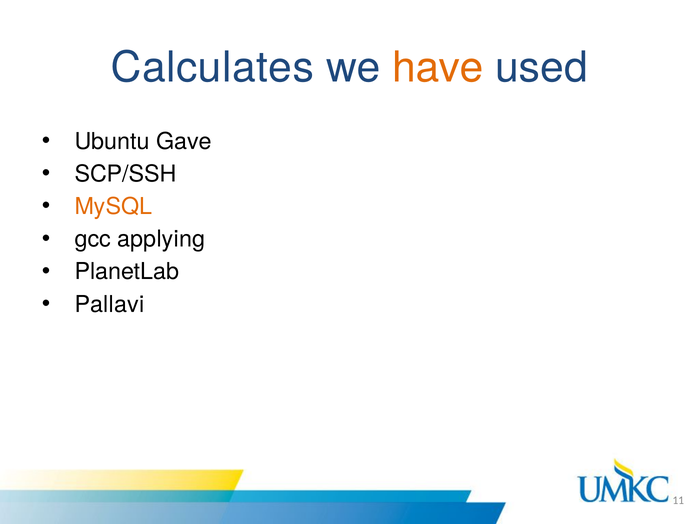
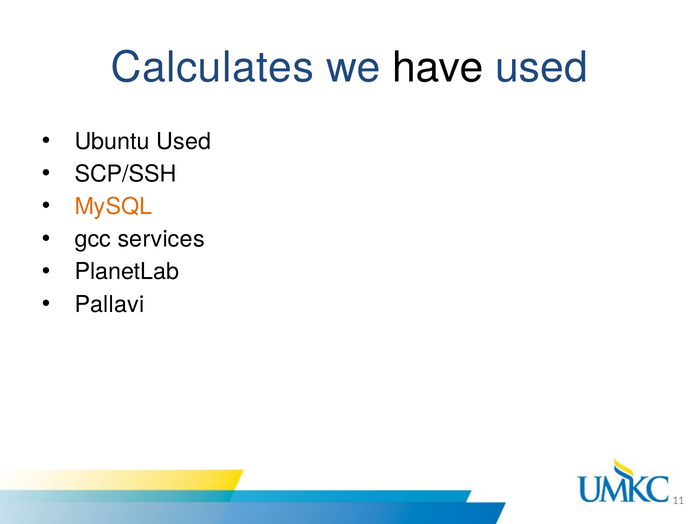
have colour: orange -> black
Ubuntu Gave: Gave -> Used
applying: applying -> services
